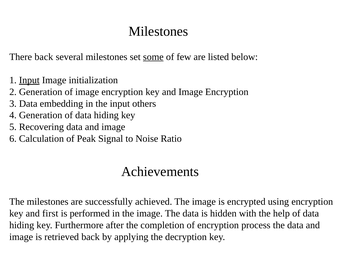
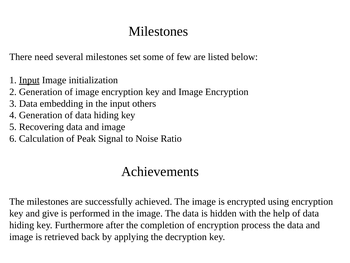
There back: back -> need
some underline: present -> none
first: first -> give
